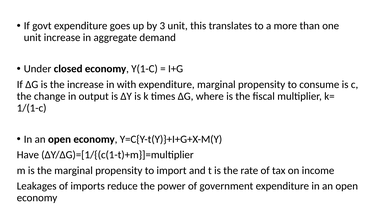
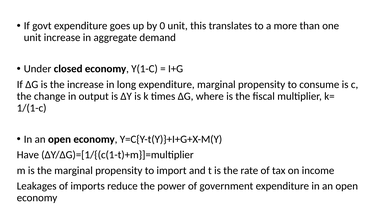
3: 3 -> 0
with: with -> long
